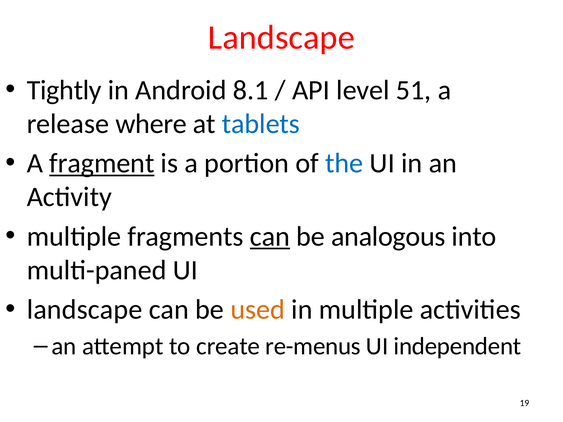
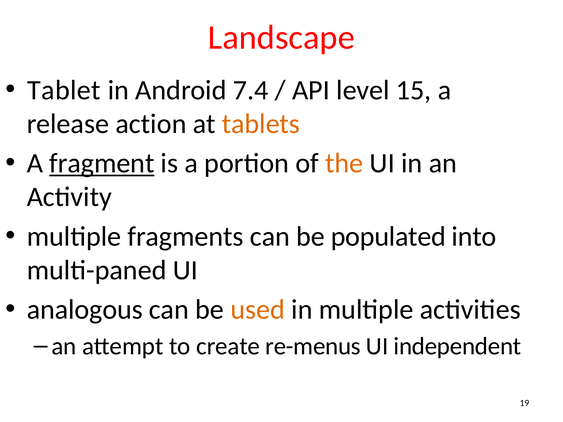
Tightly: Tightly -> Tablet
8.1: 8.1 -> 7.4
51: 51 -> 15
where: where -> action
tablets colour: blue -> orange
the colour: blue -> orange
can at (270, 237) underline: present -> none
analogous: analogous -> populated
landscape at (85, 310): landscape -> analogous
